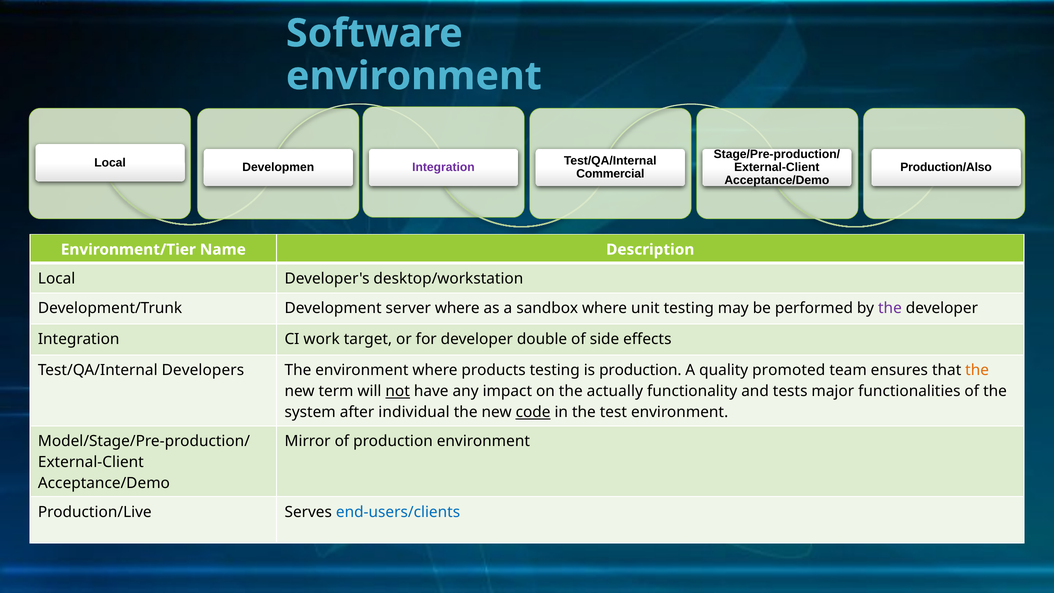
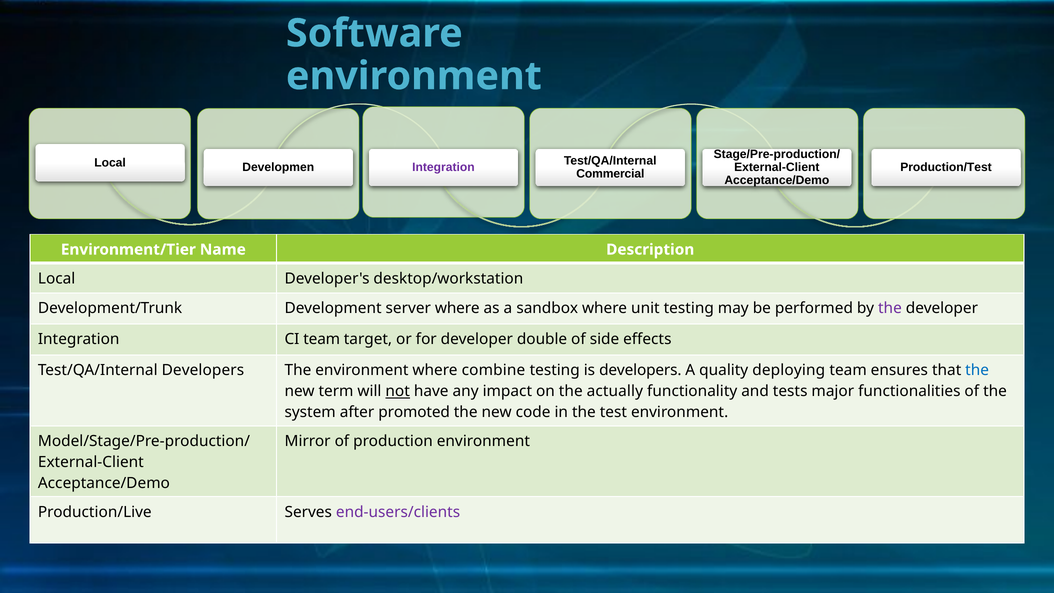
Production/Also: Production/Also -> Production/Test
CI work: work -> team
products: products -> combine
is production: production -> developers
promoted: promoted -> deploying
the at (977, 370) colour: orange -> blue
individual: individual -> promoted
code underline: present -> none
end-users/clients colour: blue -> purple
